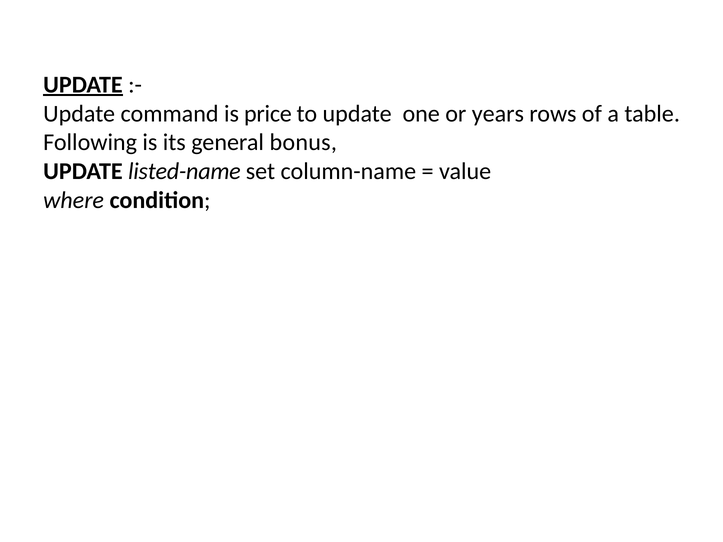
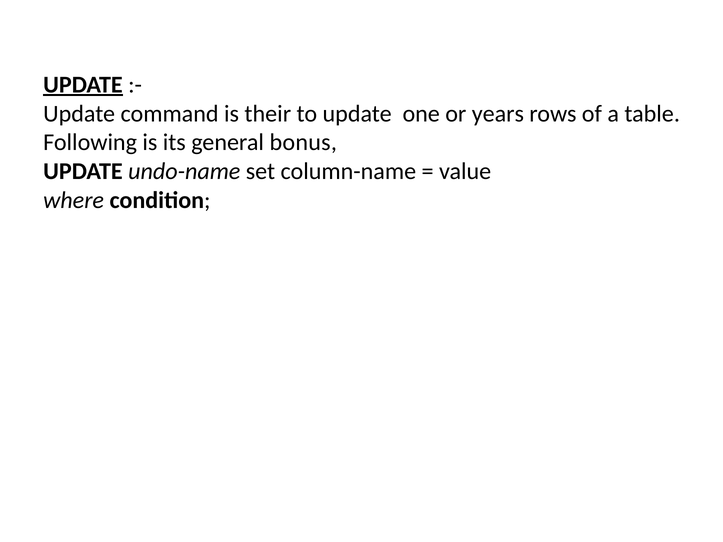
price: price -> their
listed-name: listed-name -> undo-name
